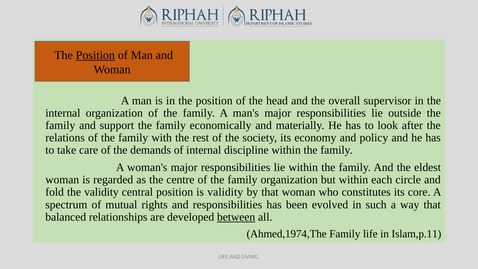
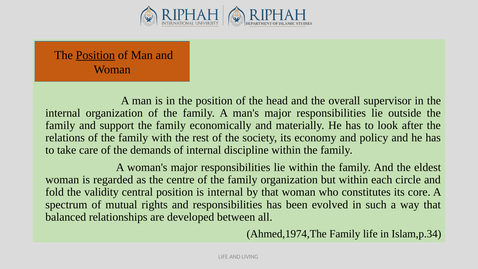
is validity: validity -> internal
between underline: present -> none
Islam,p.11: Islam,p.11 -> Islam,p.34
